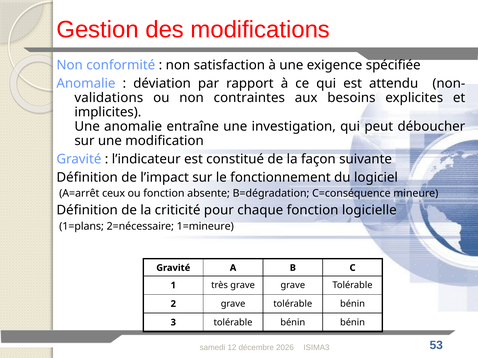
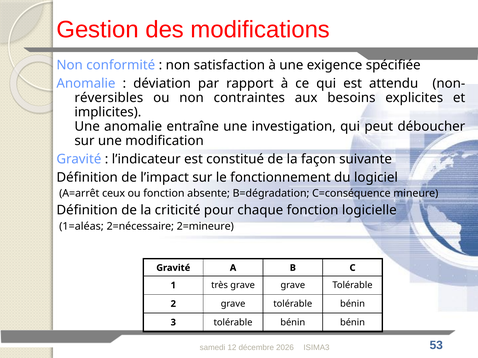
validations: validations -> réversibles
1=plans: 1=plans -> 1=aléas
1=mineure: 1=mineure -> 2=mineure
